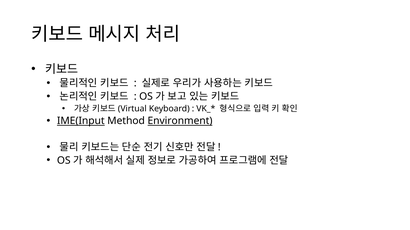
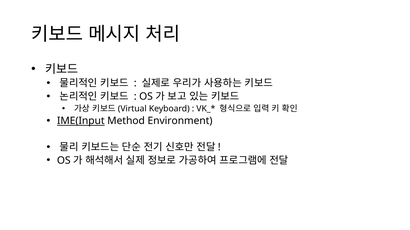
Environment underline: present -> none
